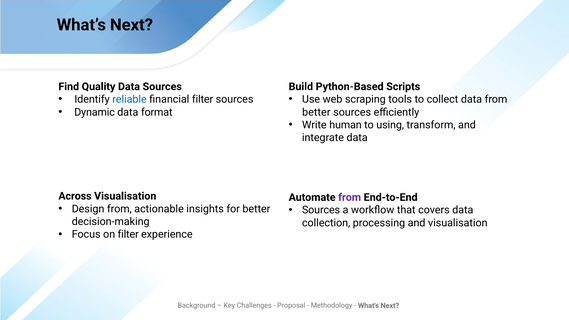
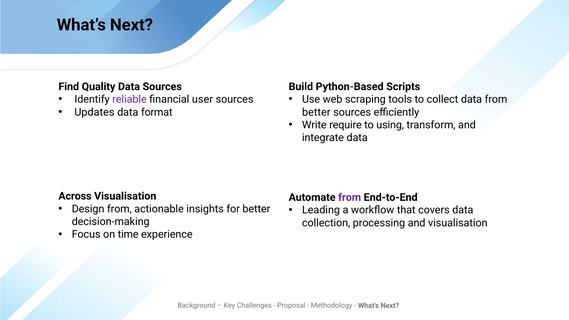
reliable colour: blue -> purple
financial filter: filter -> user
Dynamic: Dynamic -> Updates
human: human -> require
Sources at (321, 210): Sources -> Leading
on filter: filter -> time
